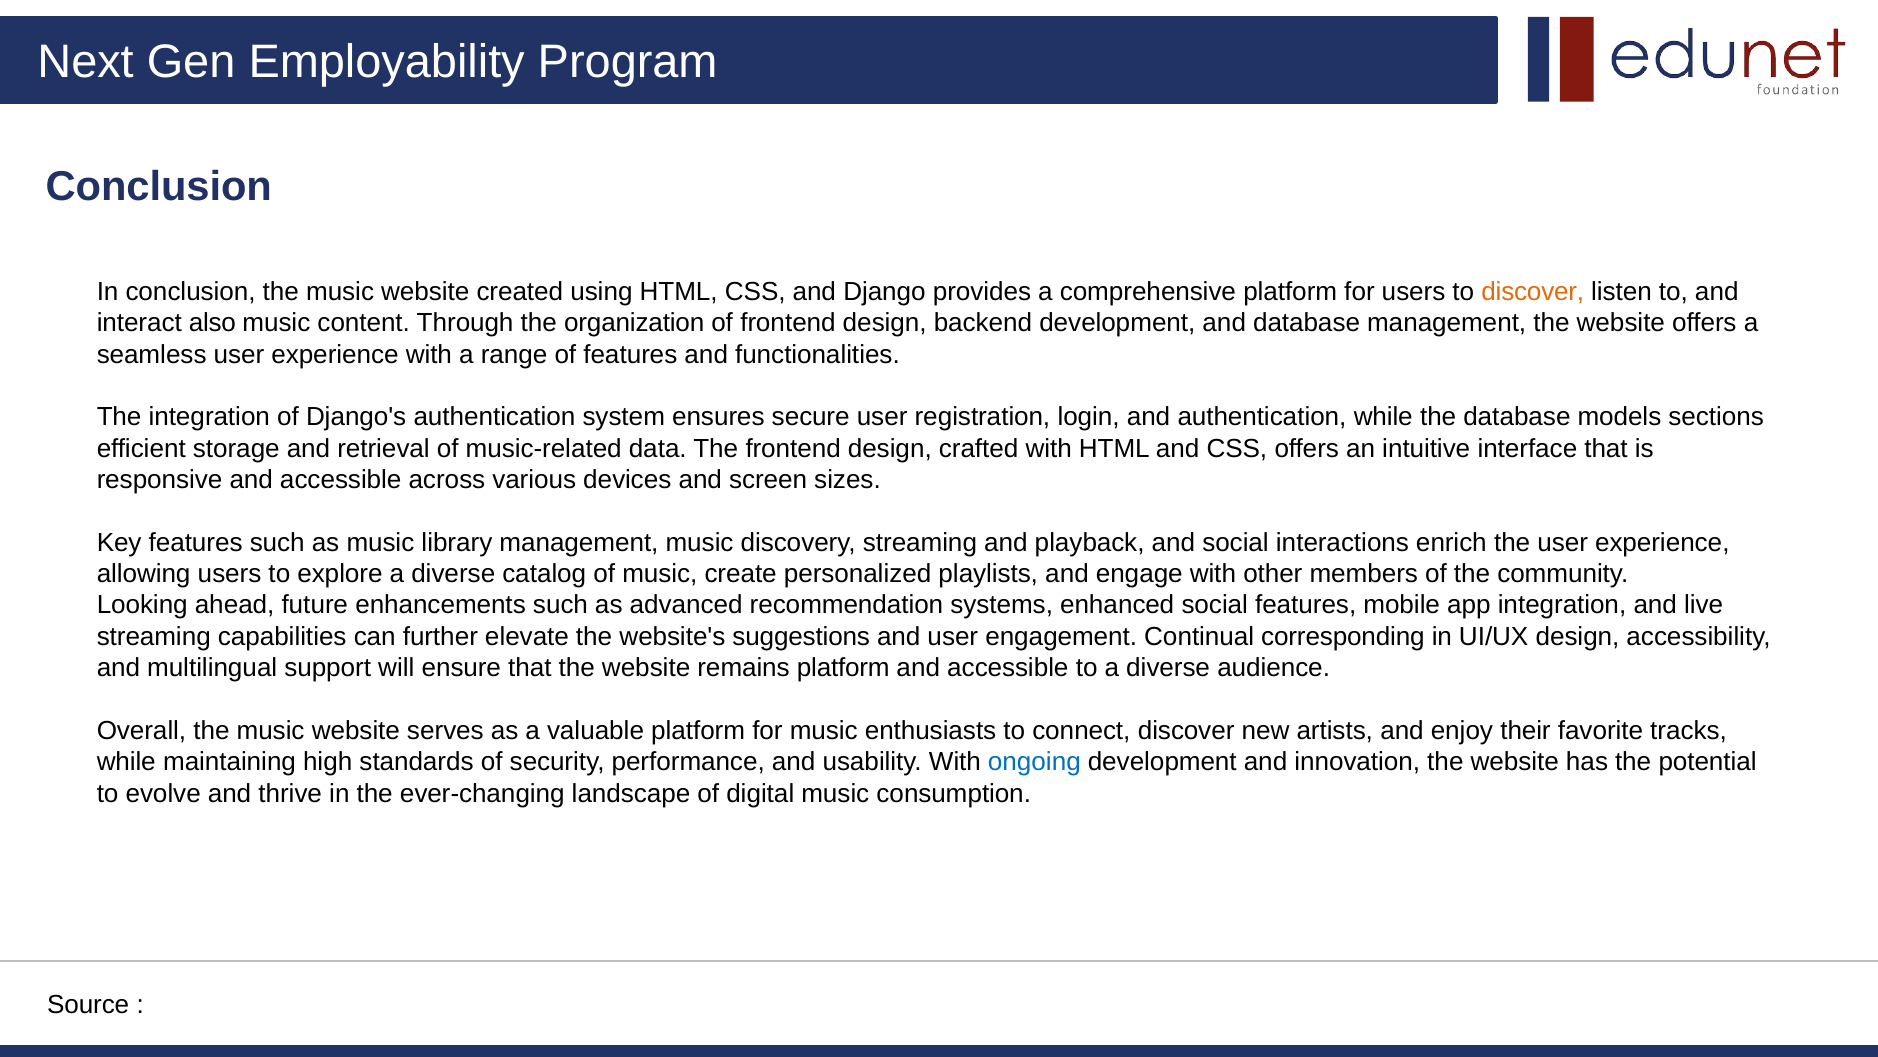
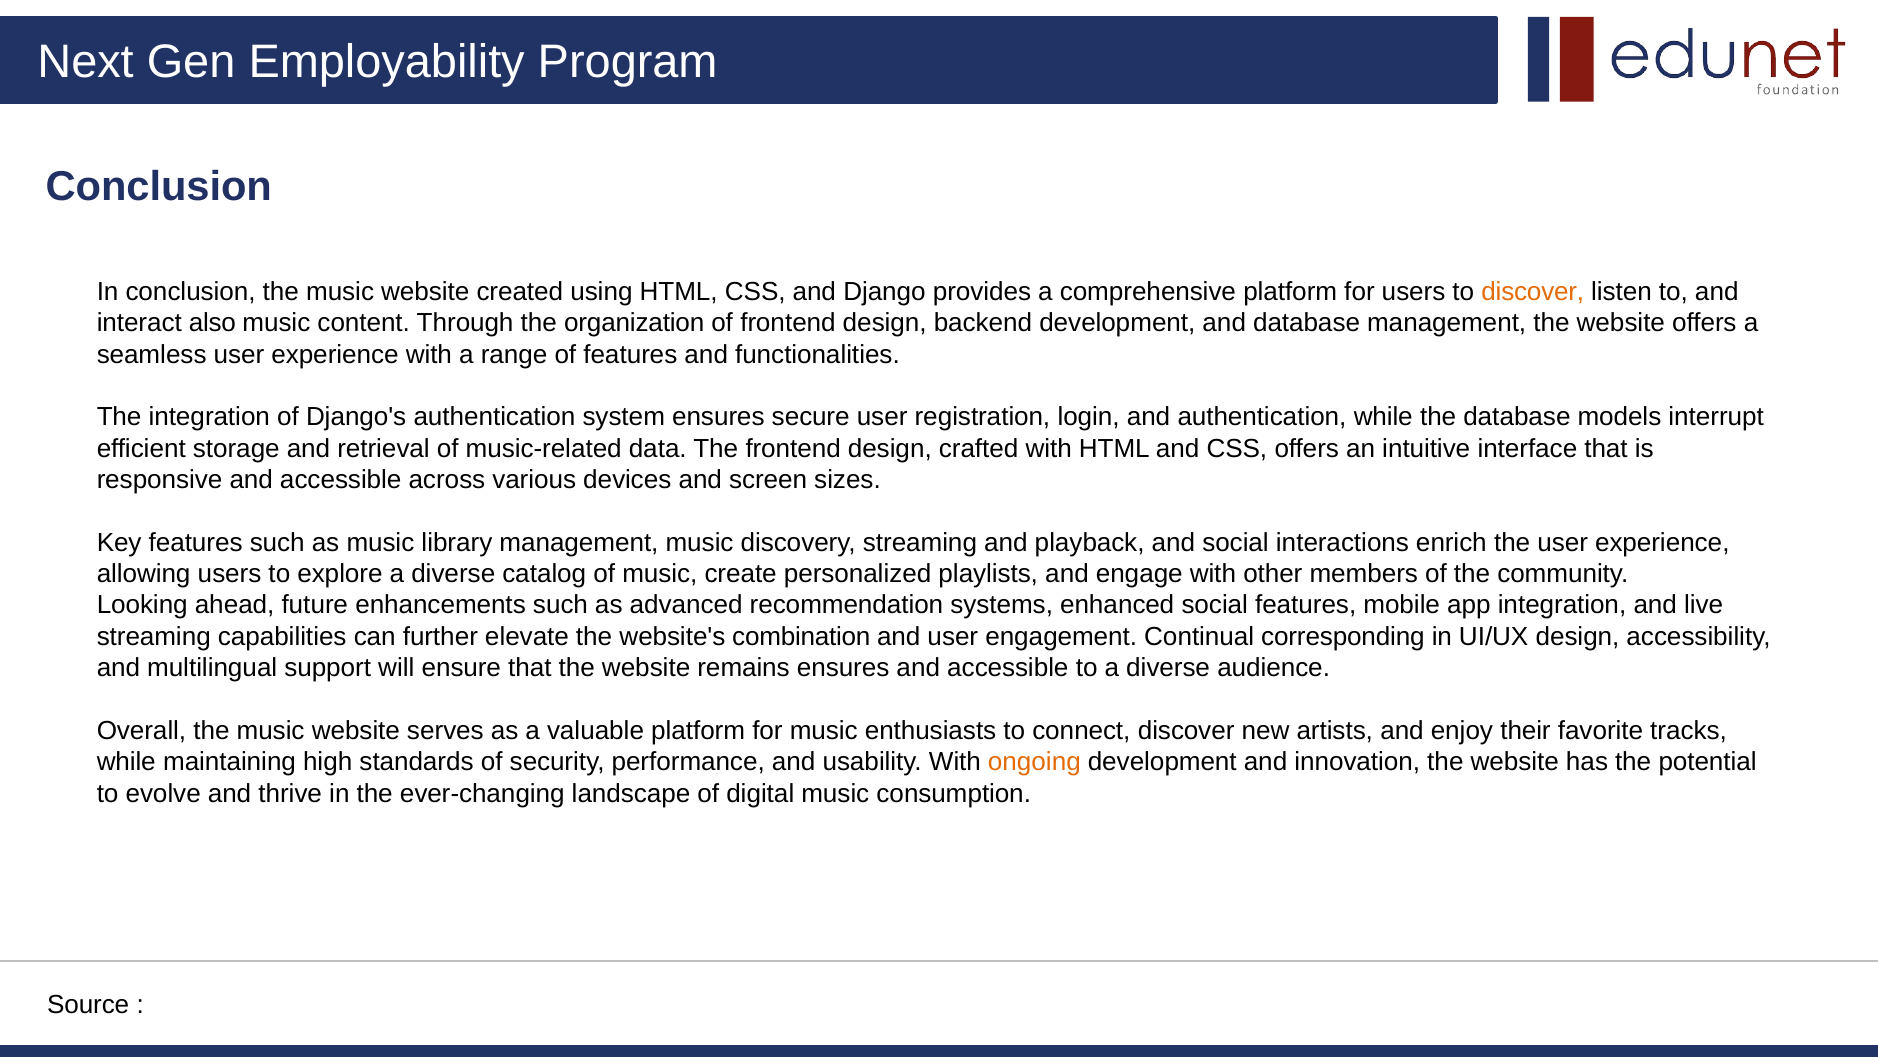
sections: sections -> interrupt
suggestions: suggestions -> combination
remains platform: platform -> ensures
ongoing colour: blue -> orange
